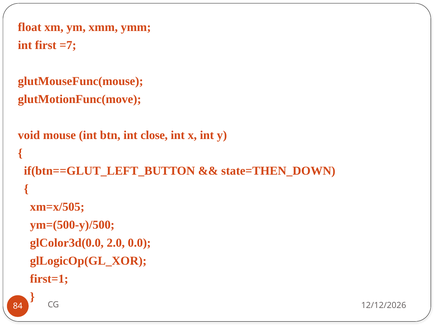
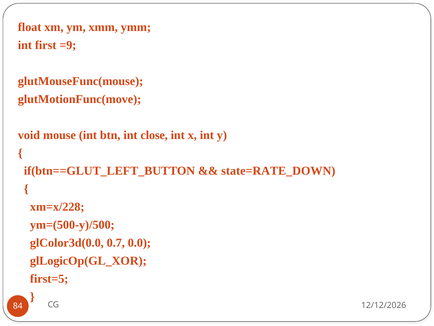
=7: =7 -> =9
state=THEN_DOWN: state=THEN_DOWN -> state=RATE_DOWN
xm=x/505: xm=x/505 -> xm=x/228
2.0: 2.0 -> 0.7
first=1: first=1 -> first=5
